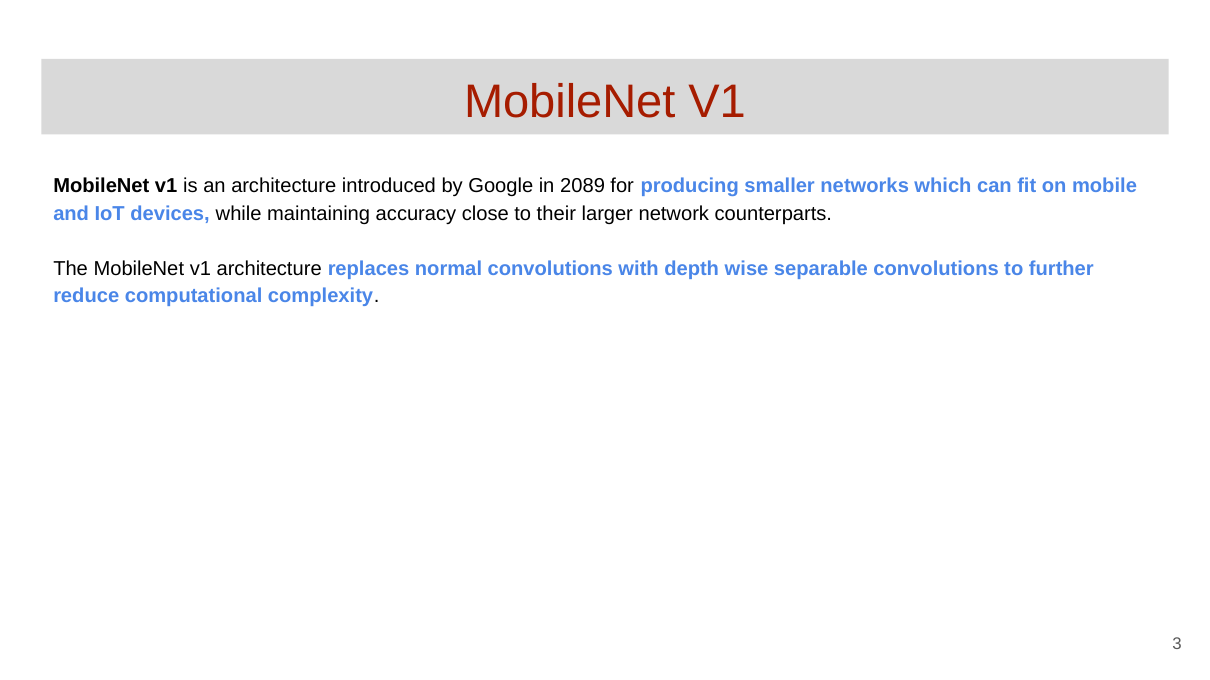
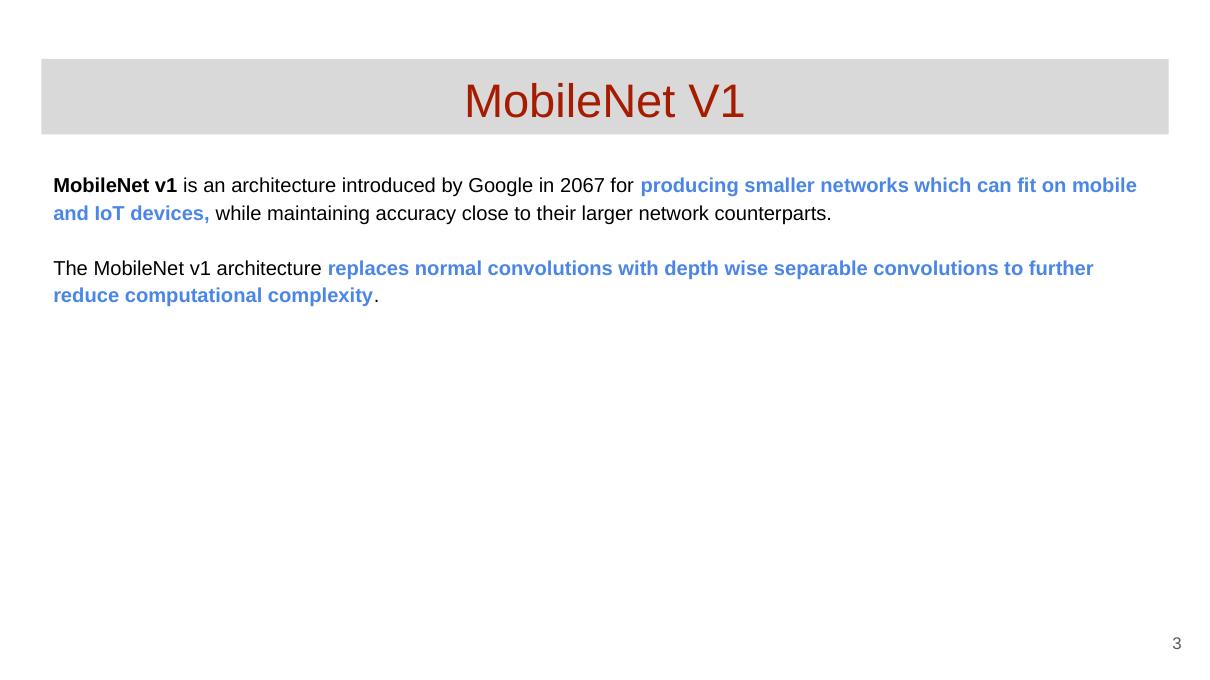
2089: 2089 -> 2067
